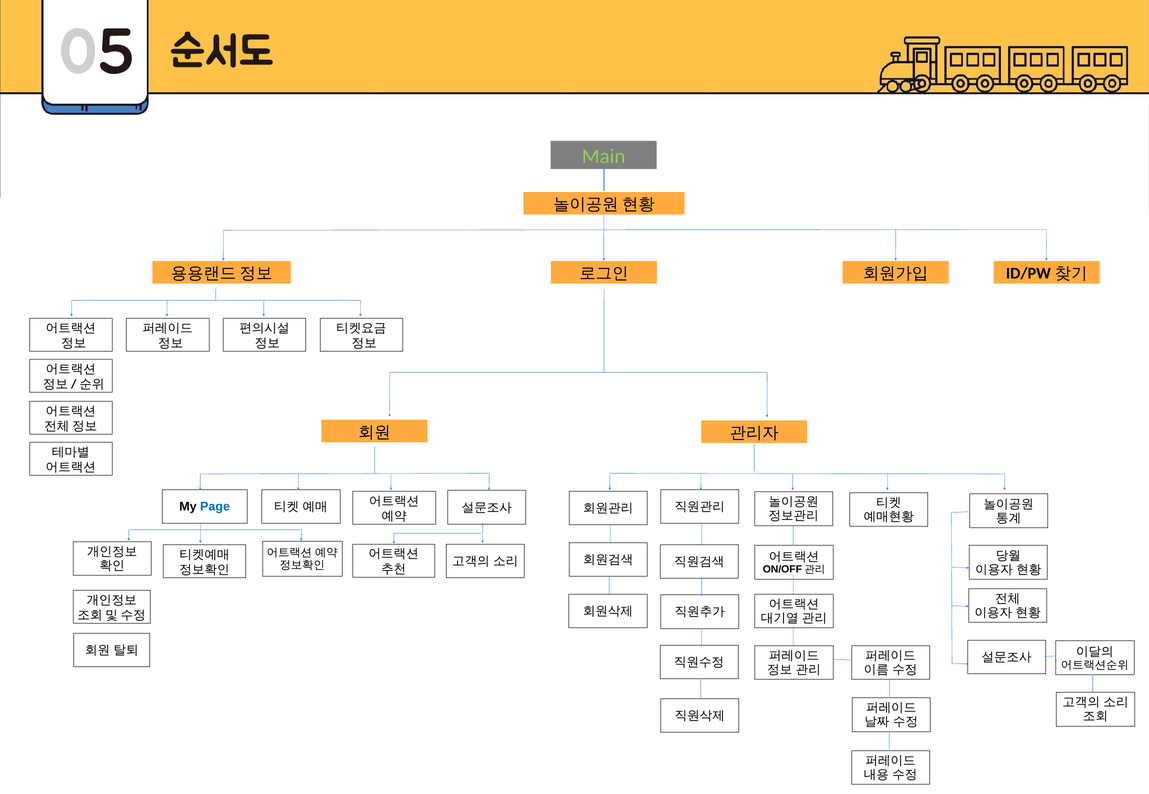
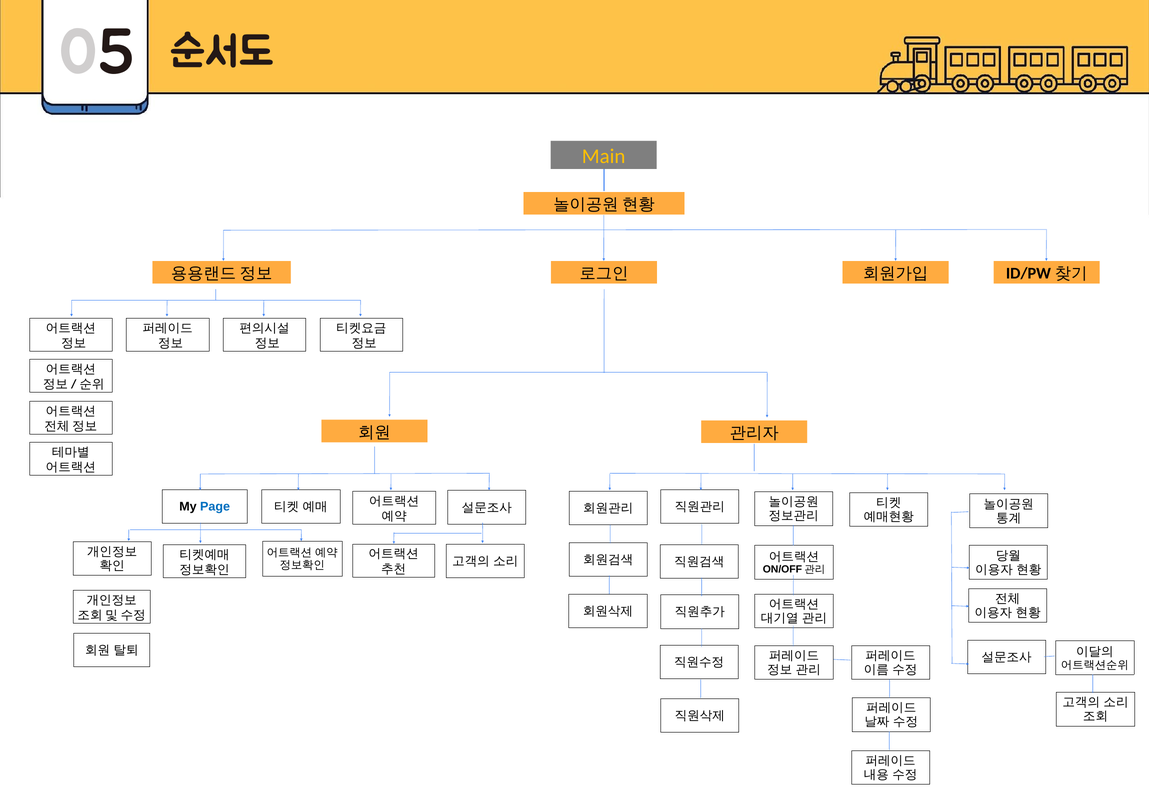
Main colour: light green -> yellow
